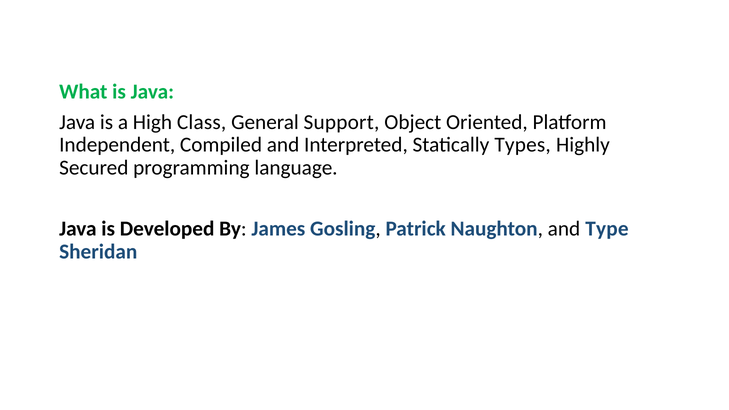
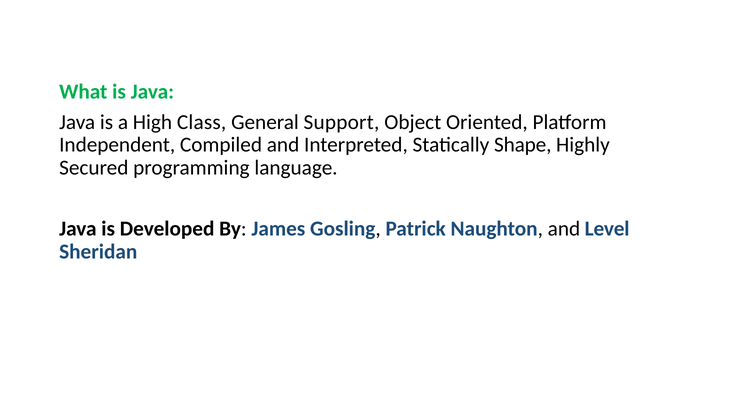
Types: Types -> Shape
Type: Type -> Level
